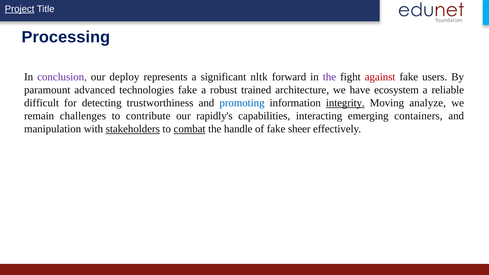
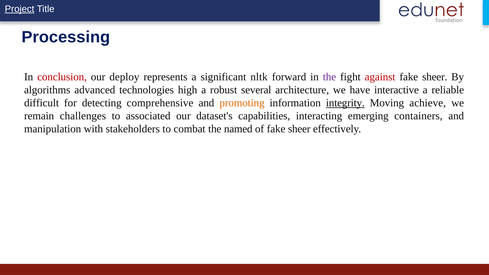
conclusion colour: purple -> red
users at (435, 77): users -> sheer
paramount: paramount -> algorithms
technologies fake: fake -> high
trained: trained -> several
ecosystem: ecosystem -> interactive
trustworthiness: trustworthiness -> comprehensive
promoting colour: blue -> orange
analyze: analyze -> achieve
contribute: contribute -> associated
rapidly's: rapidly's -> dataset's
stakeholders underline: present -> none
combat underline: present -> none
handle: handle -> named
